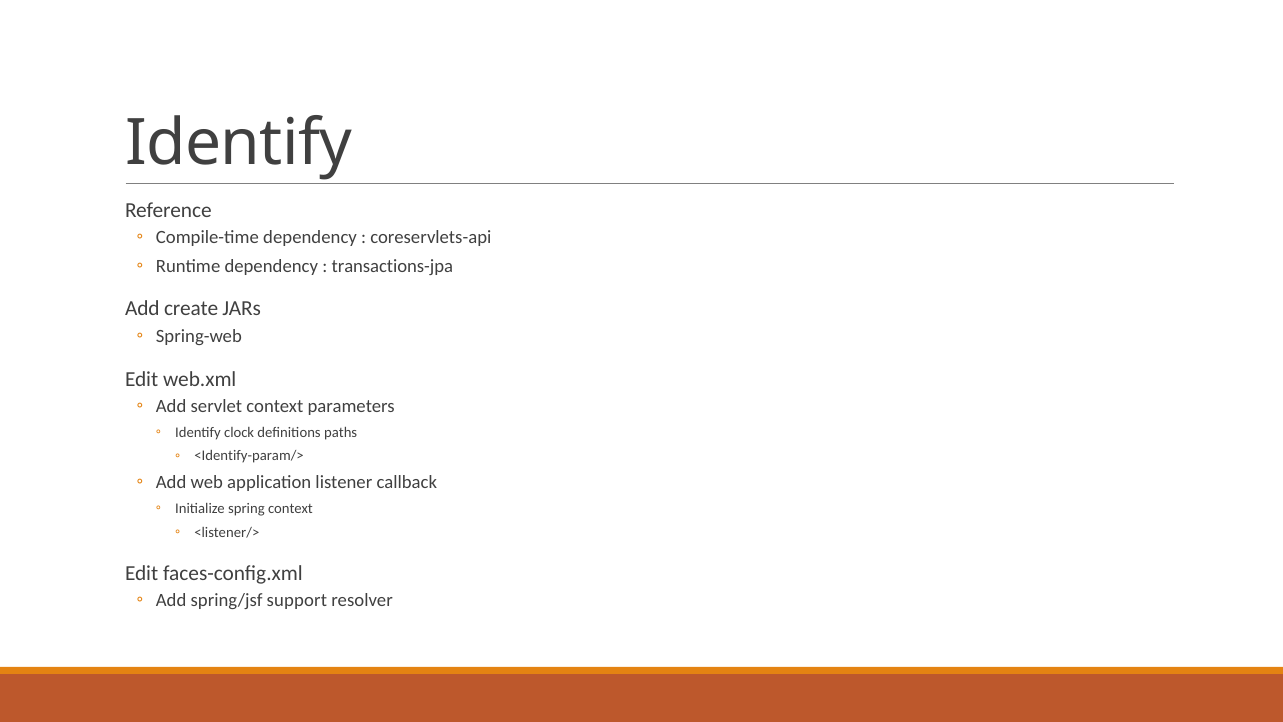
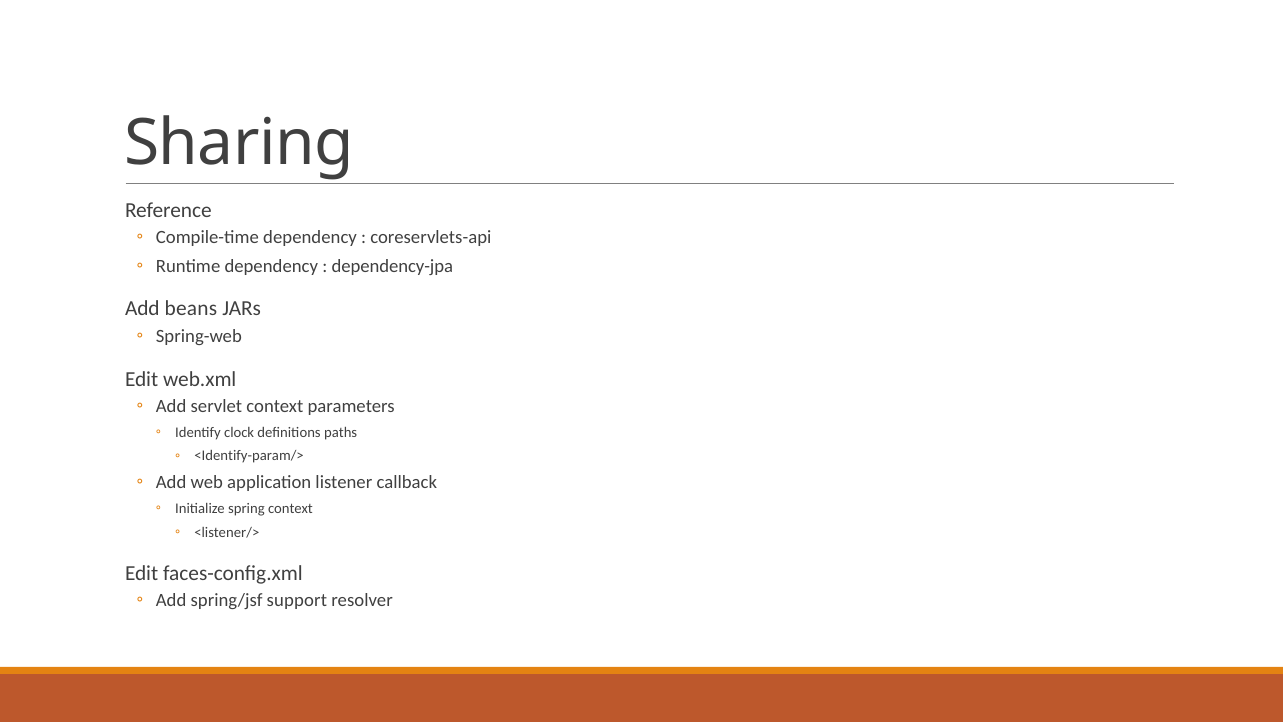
Identify at (239, 144): Identify -> Sharing
transactions-jpa: transactions-jpa -> dependency-jpa
create: create -> beans
